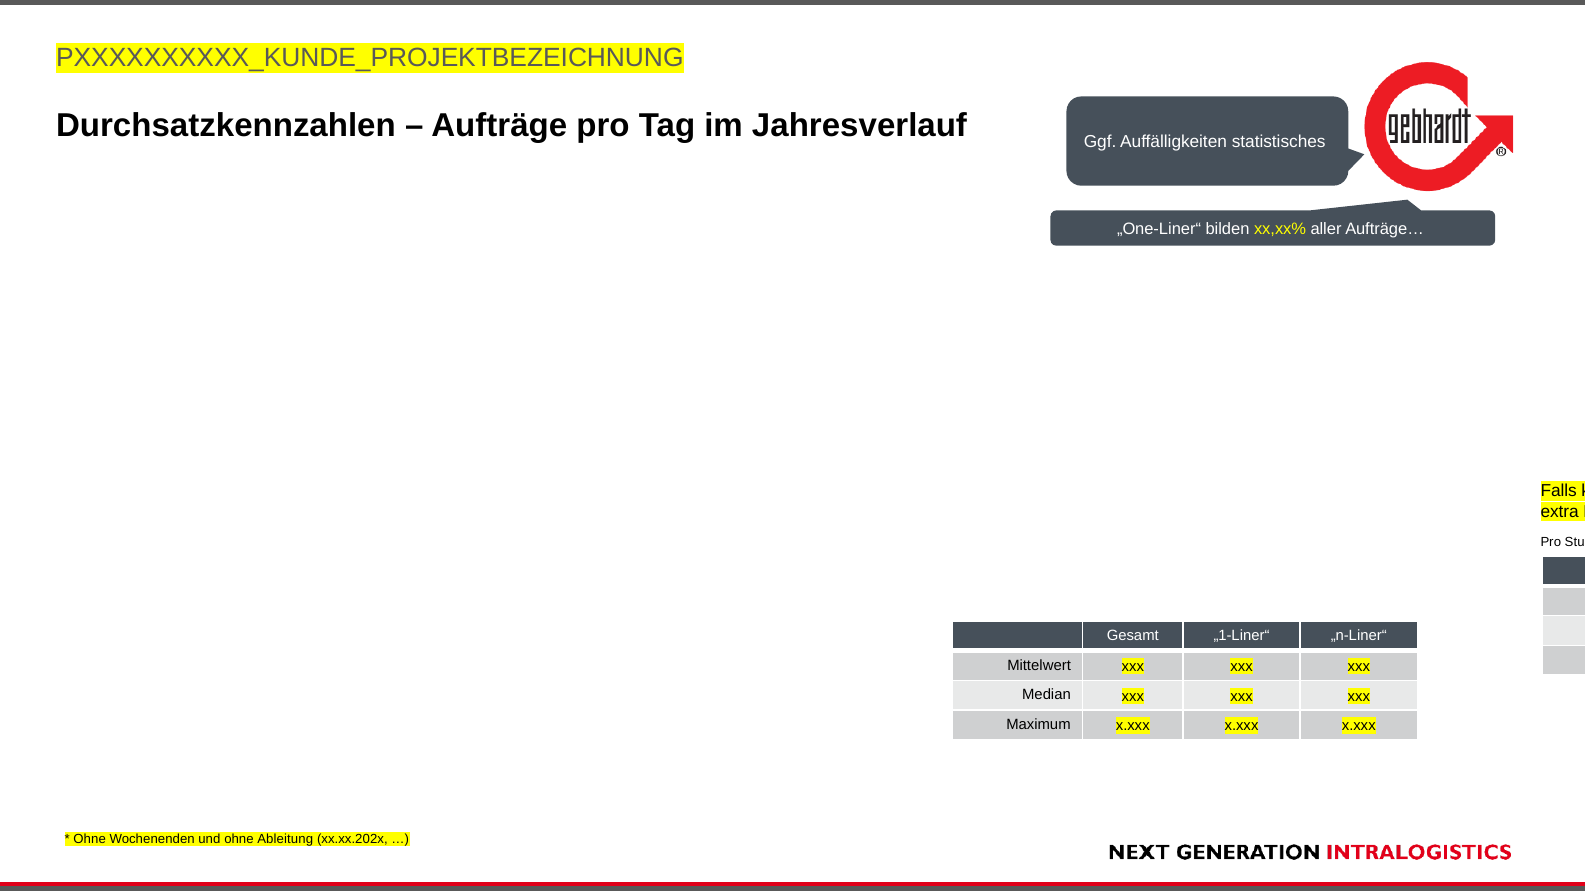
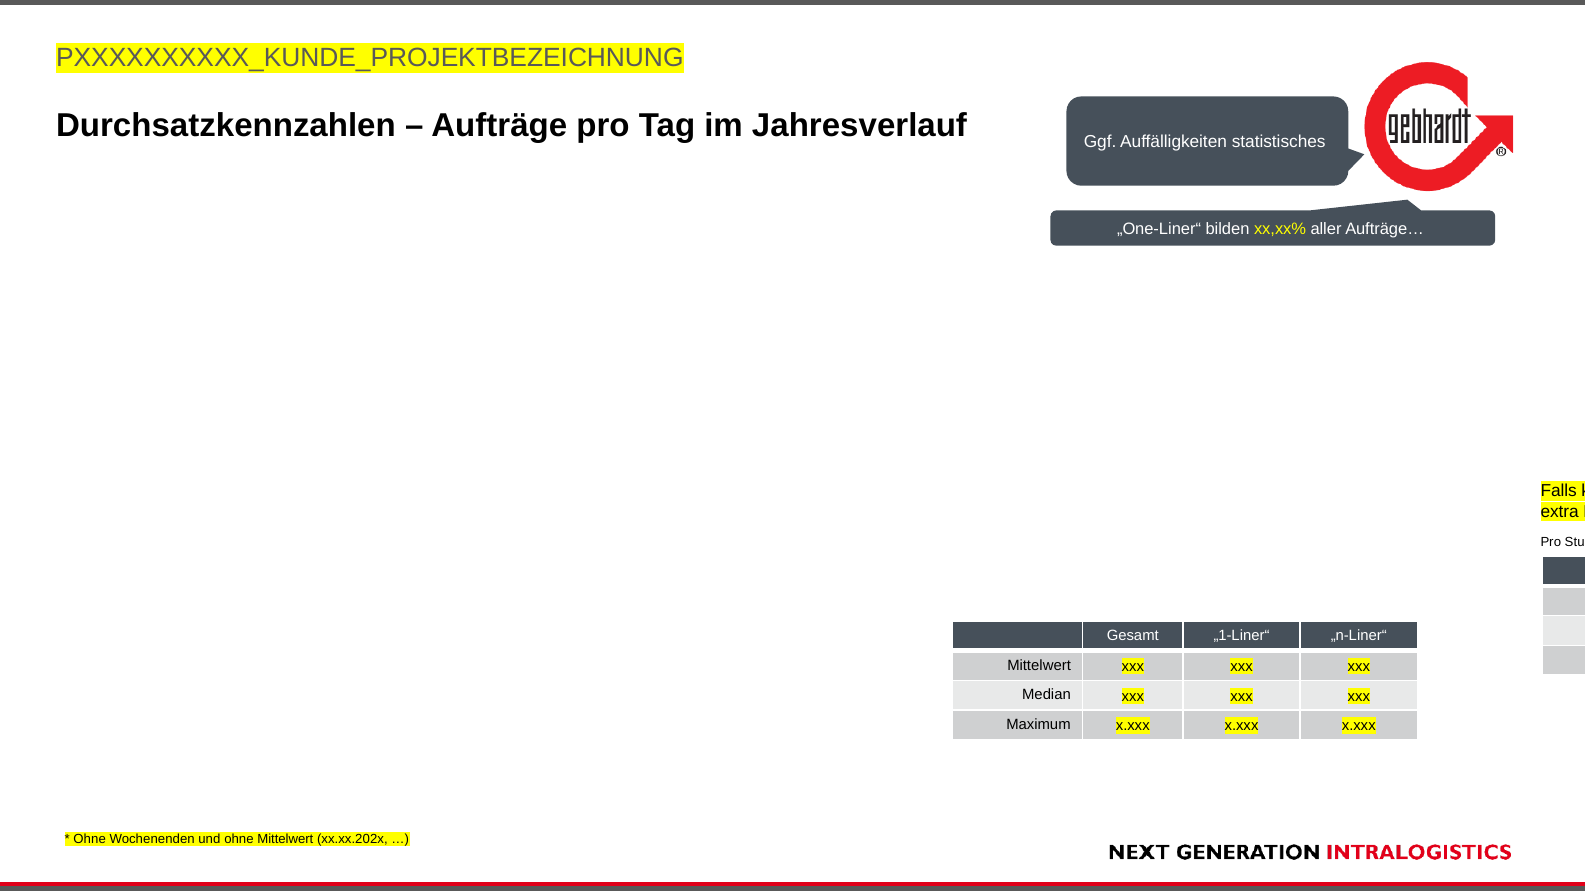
ohne Ableitung: Ableitung -> Mittelwert
